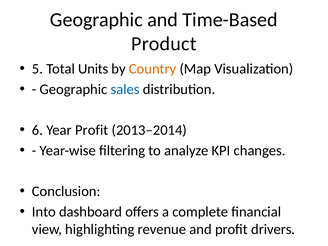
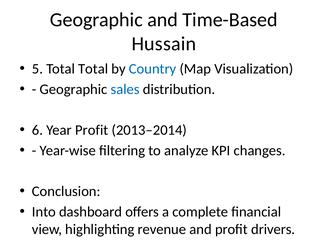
Product: Product -> Hussain
Total Units: Units -> Total
Country colour: orange -> blue
